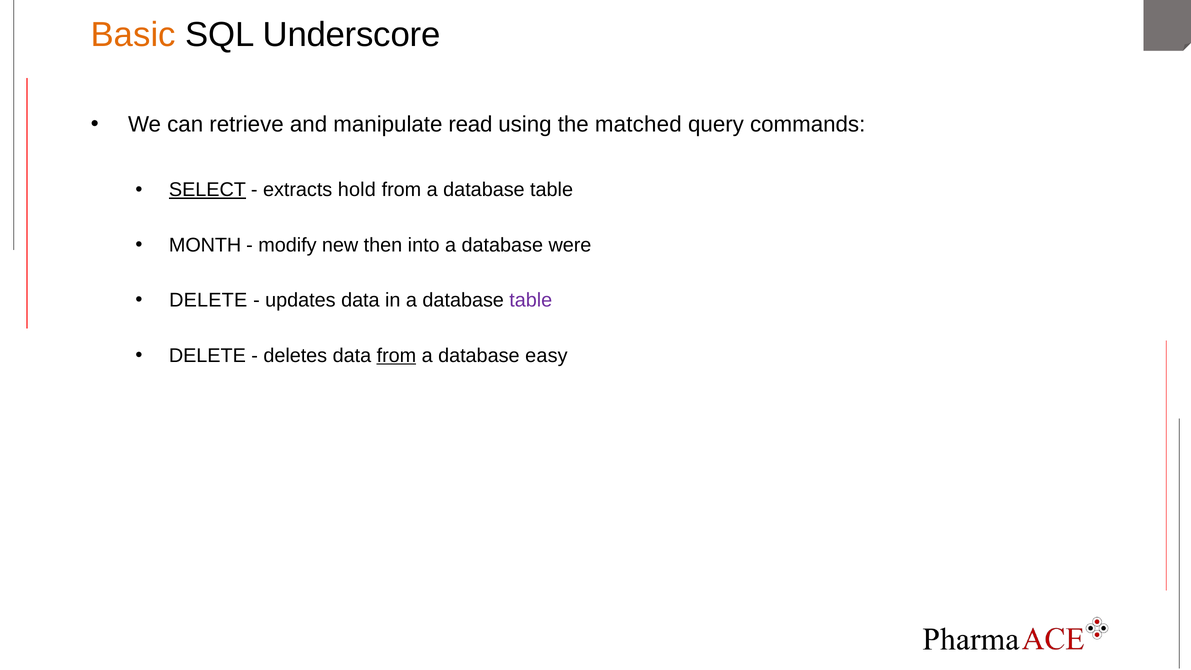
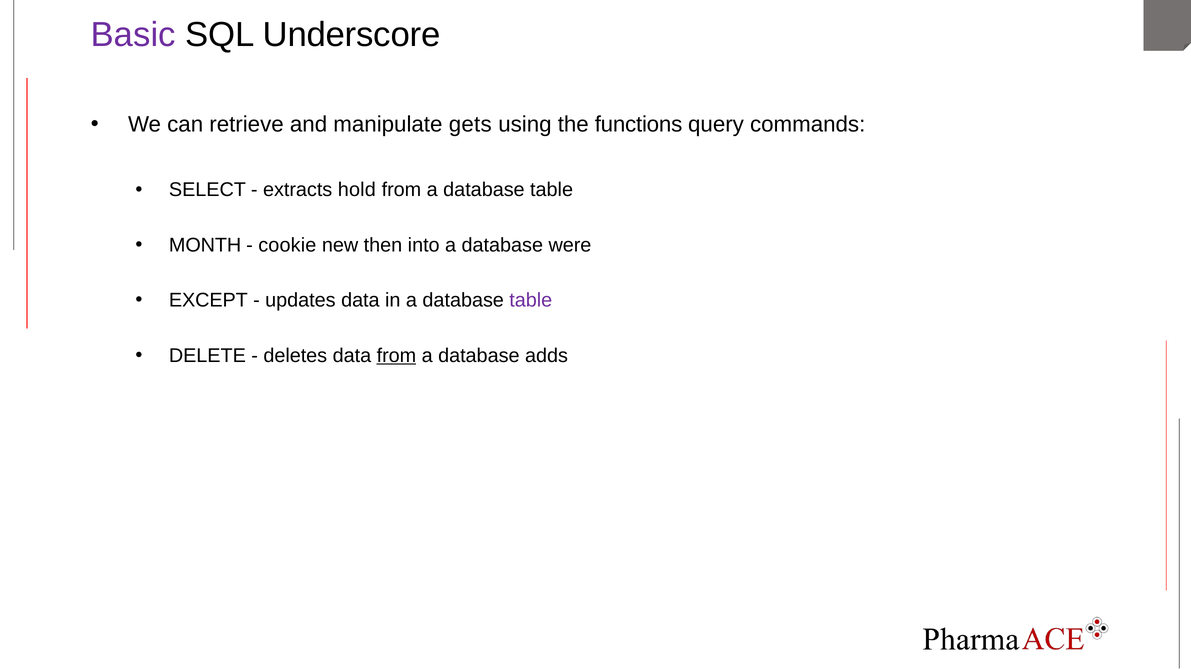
Basic colour: orange -> purple
read: read -> gets
matched: matched -> functions
SELECT underline: present -> none
modify: modify -> cookie
DELETE at (208, 300): DELETE -> EXCEPT
easy: easy -> adds
